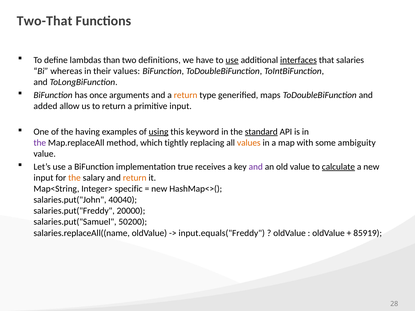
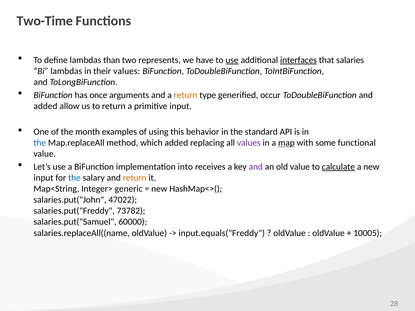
Two-That: Two-That -> Two-Time
definitions: definitions -> represents
Bi whereas: whereas -> lambdas
maps: maps -> occur
having: having -> month
using underline: present -> none
keyword: keyword -> behavior
standard underline: present -> none
the at (40, 143) colour: purple -> blue
which tightly: tightly -> added
values at (249, 143) colour: orange -> purple
map underline: none -> present
ambiguity: ambiguity -> functional
true: true -> into
the at (74, 178) colour: orange -> blue
specific: specific -> generic
40040: 40040 -> 47022
20000: 20000 -> 73782
50200: 50200 -> 60000
85919: 85919 -> 10005
